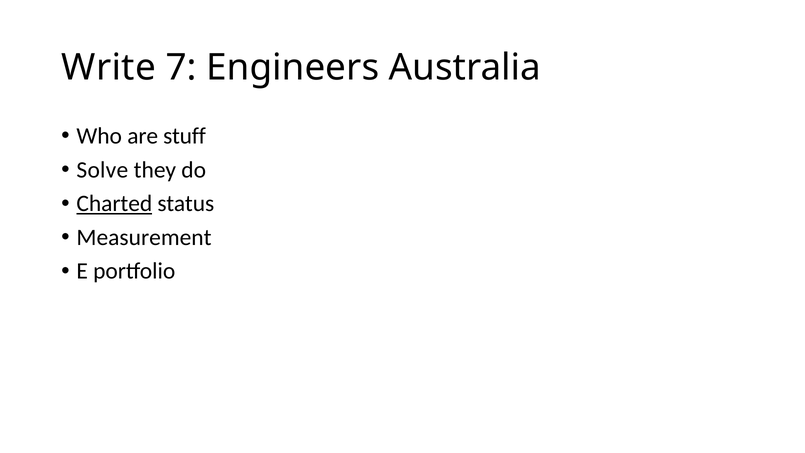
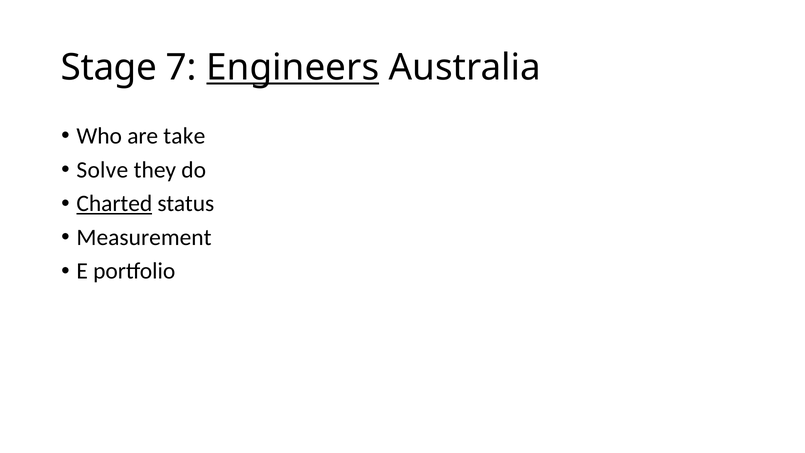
Write: Write -> Stage
Engineers underline: none -> present
stuff: stuff -> take
